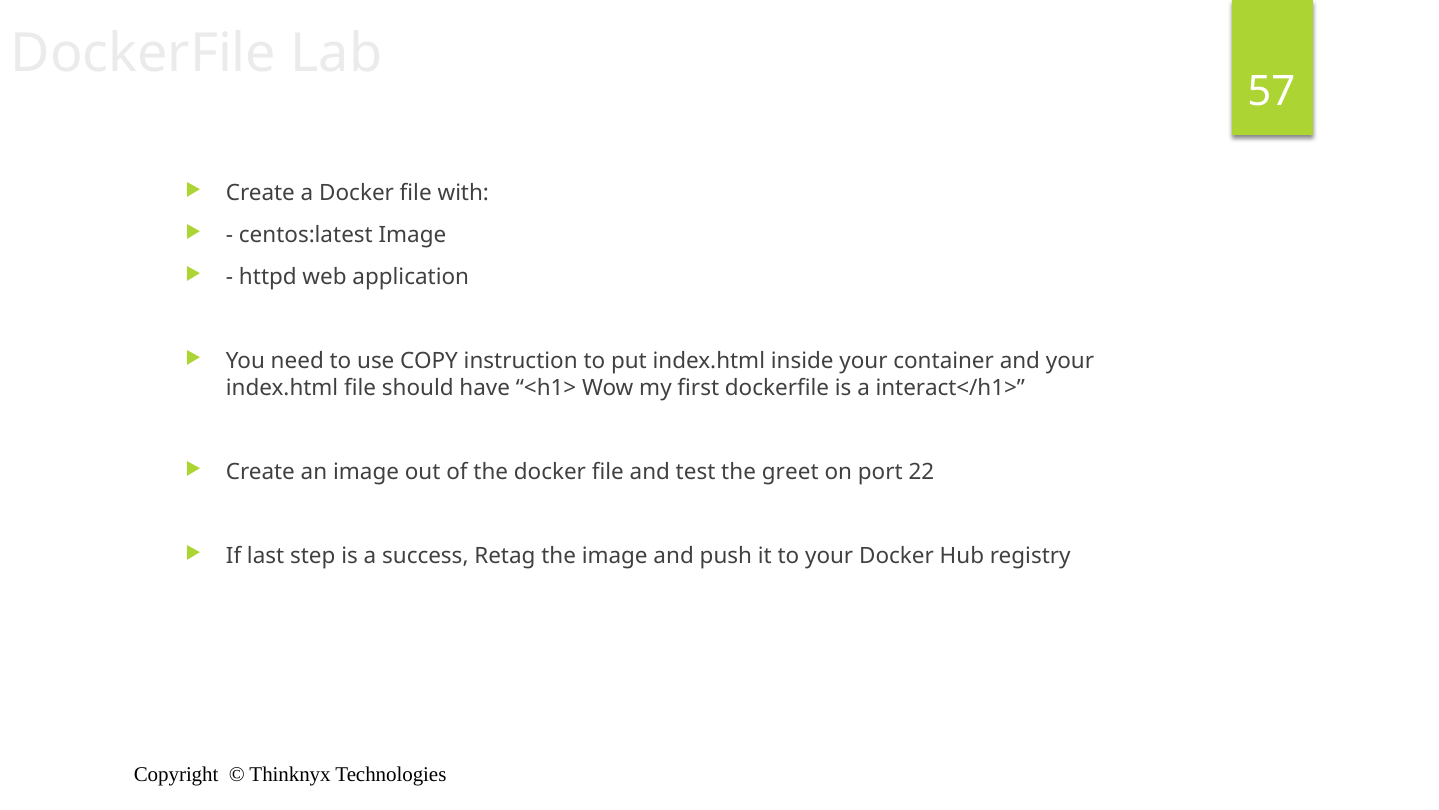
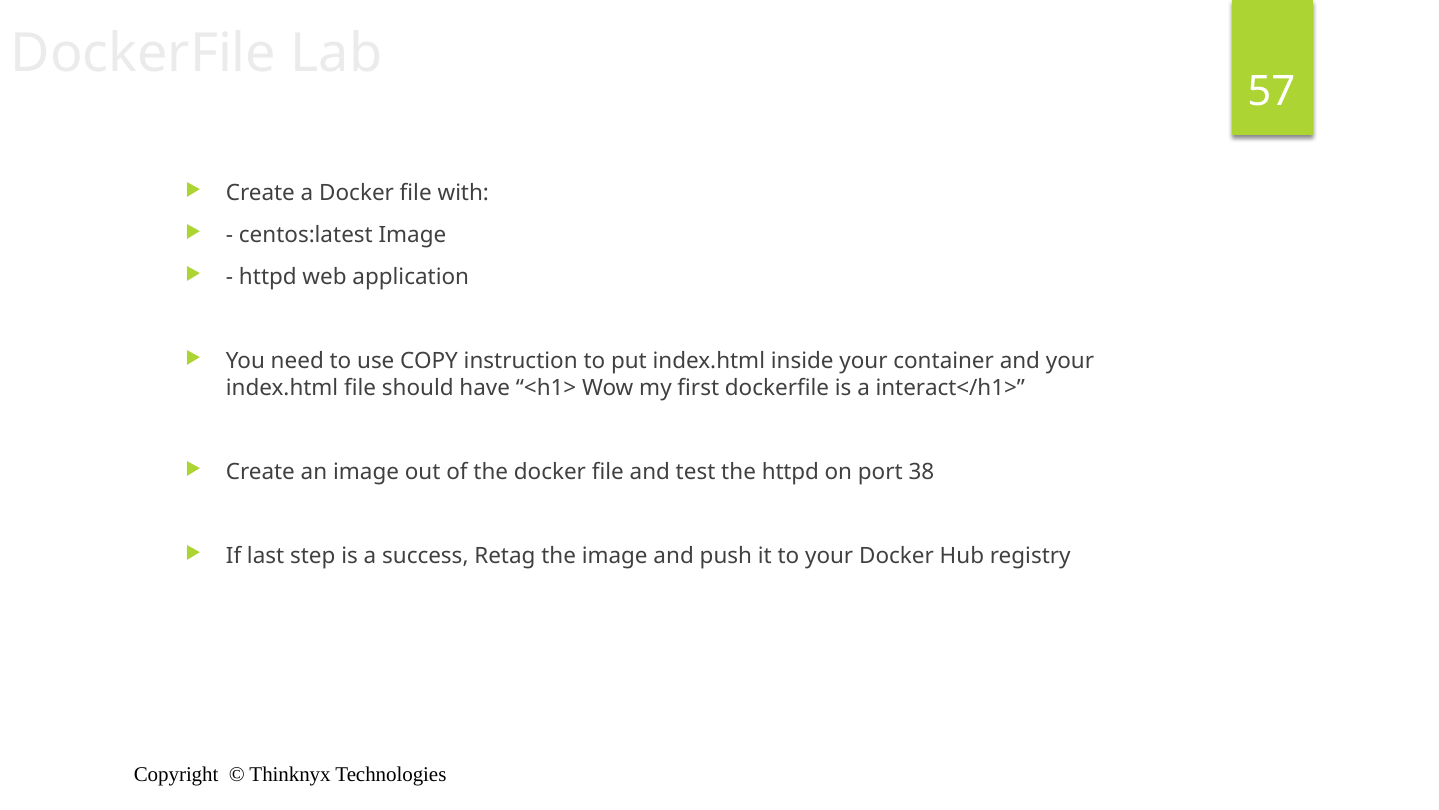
the greet: greet -> httpd
22: 22 -> 38
